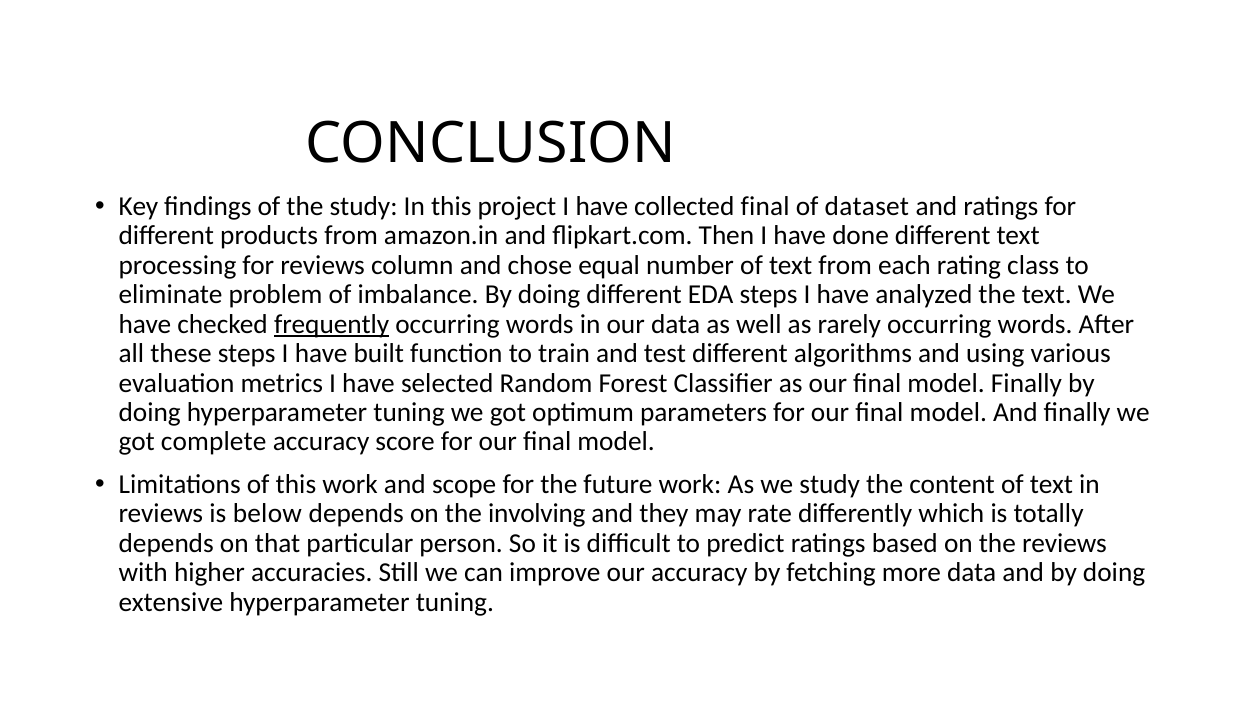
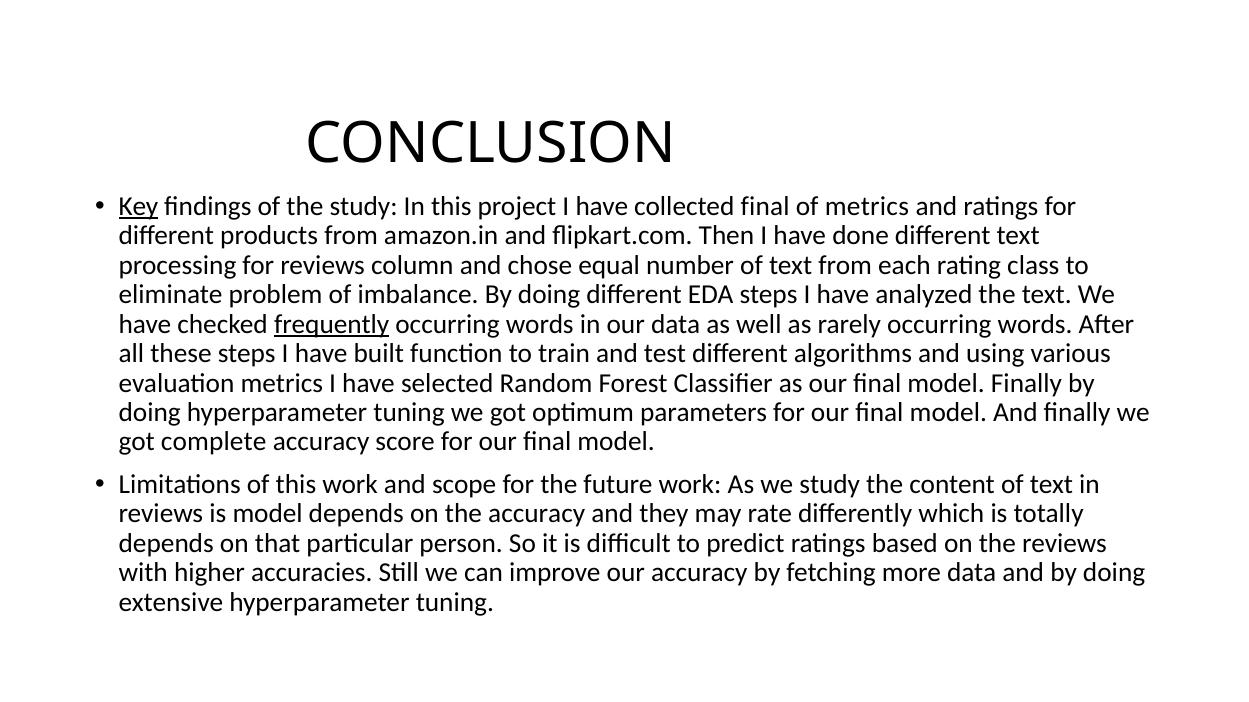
Key underline: none -> present
of dataset: dataset -> metrics
is below: below -> model
the involving: involving -> accuracy
